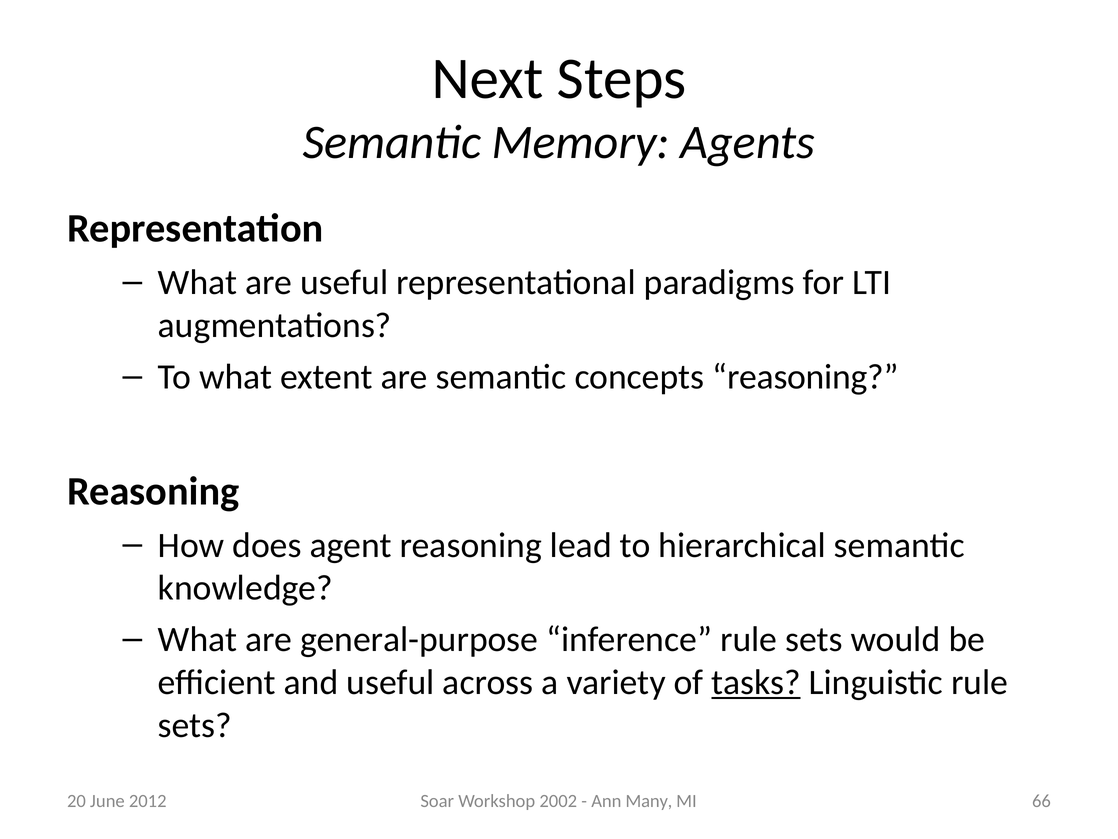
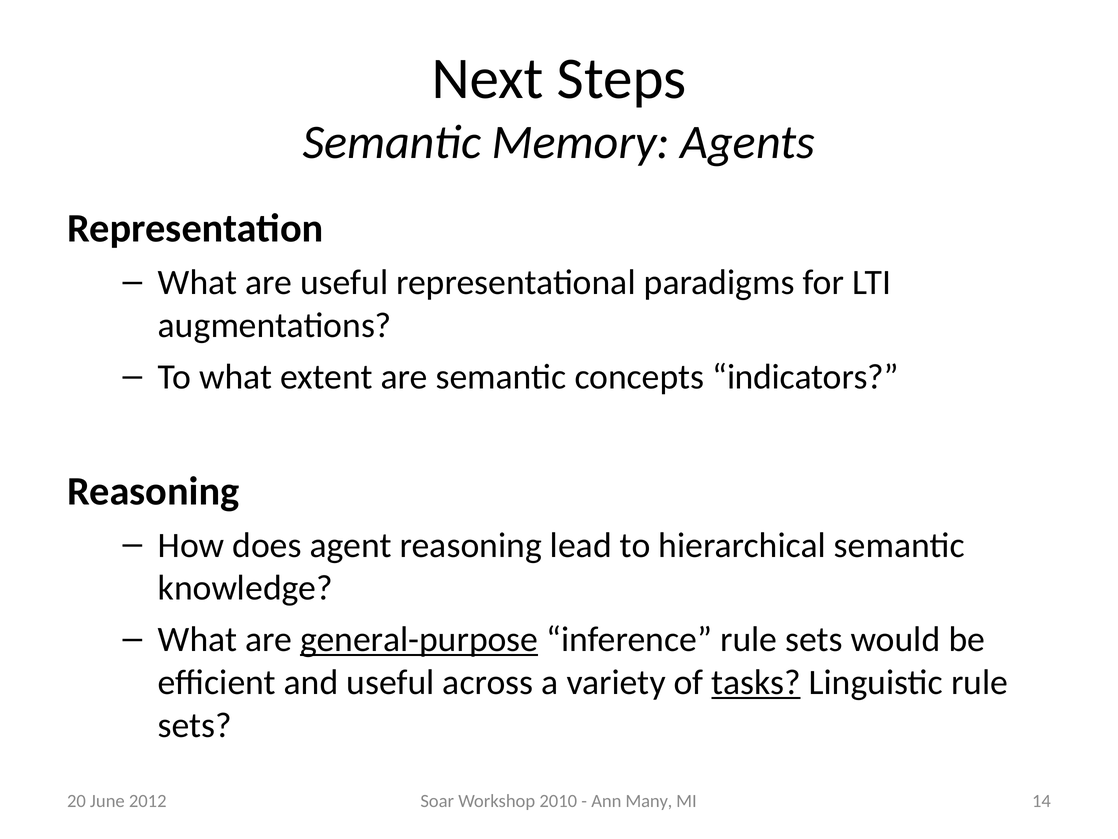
concepts reasoning: reasoning -> indicators
general-purpose underline: none -> present
2002: 2002 -> 2010
66: 66 -> 14
